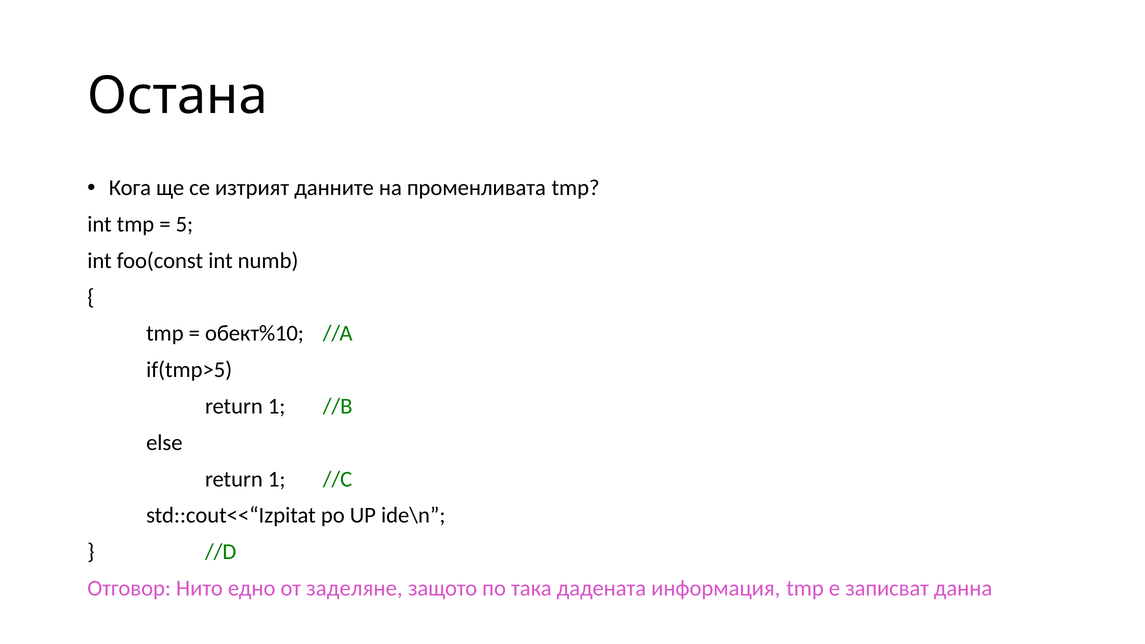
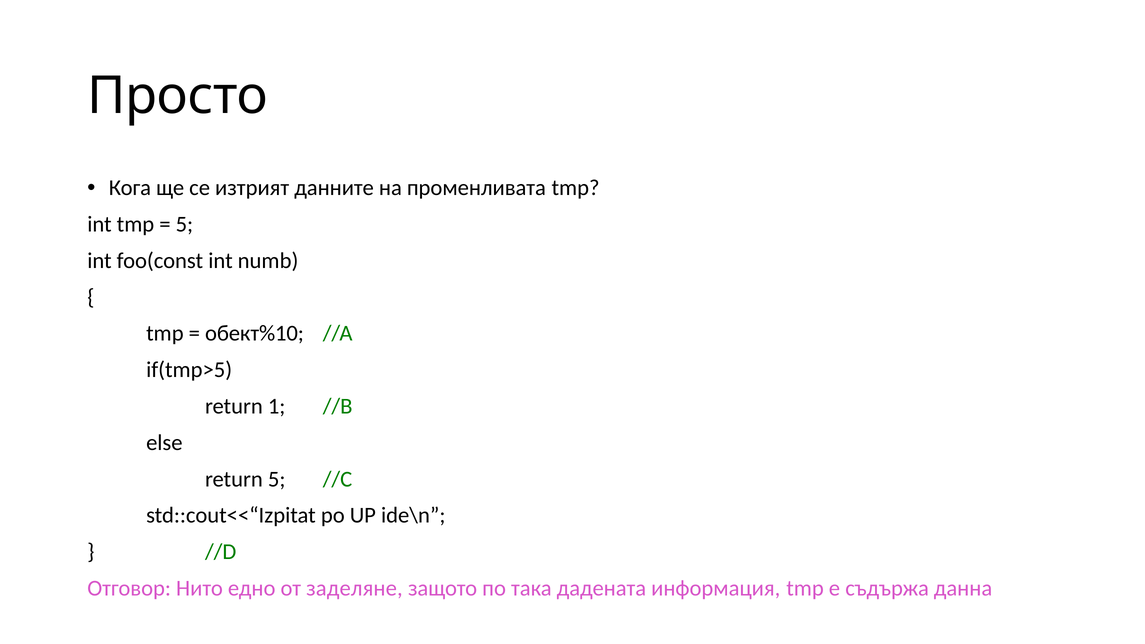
Остана: Остана -> Просто
1 at (277, 479): 1 -> 5
записват: записват -> съдържа
